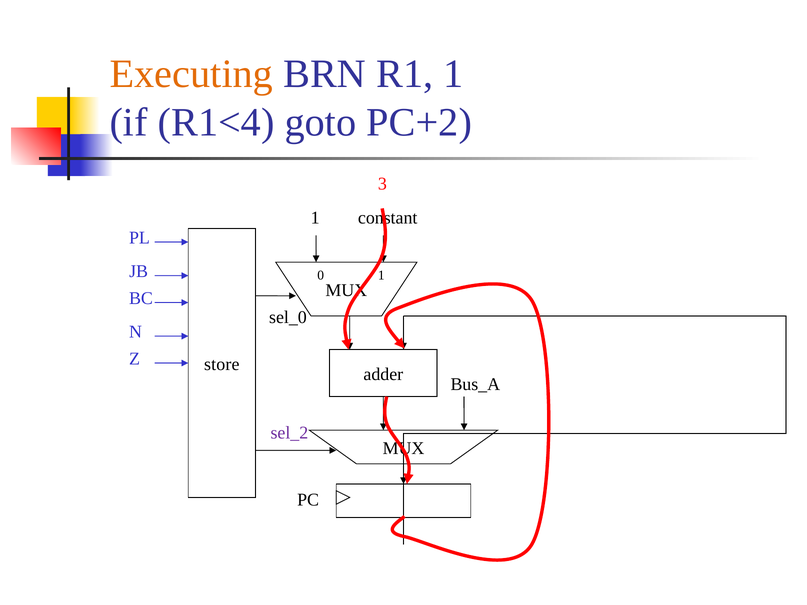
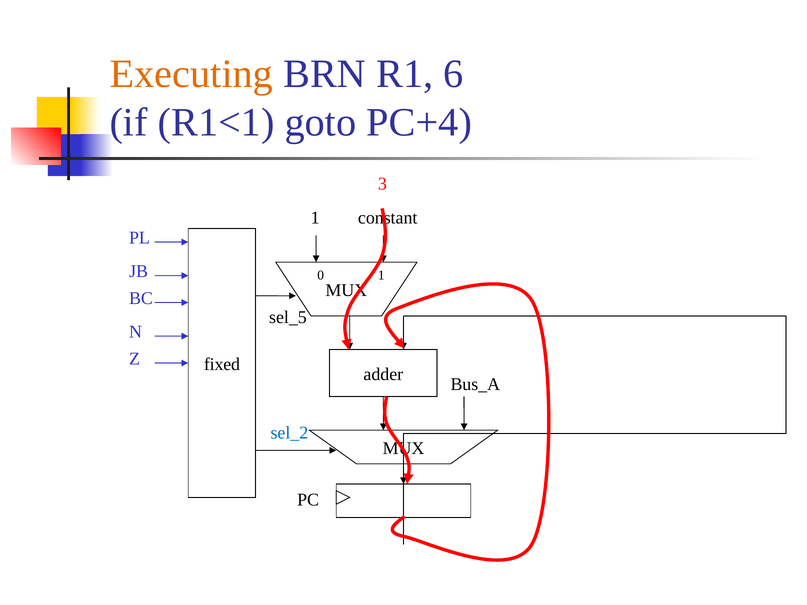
R1 1: 1 -> 6
R1<4: R1<4 -> R1<1
PC+2: PC+2 -> PC+4
sel_0: sel_0 -> sel_5
store: store -> fixed
sel_2 colour: purple -> blue
